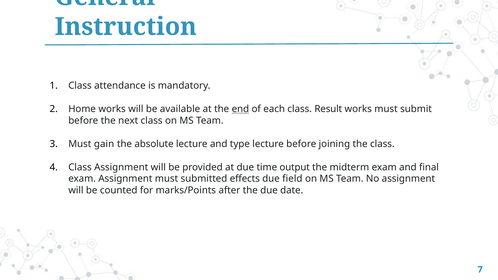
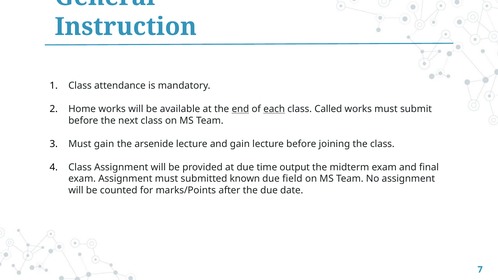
each underline: none -> present
Result: Result -> Called
absolute: absolute -> arsenide
and type: type -> gain
effects: effects -> known
